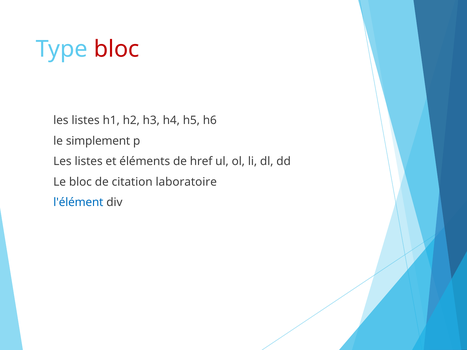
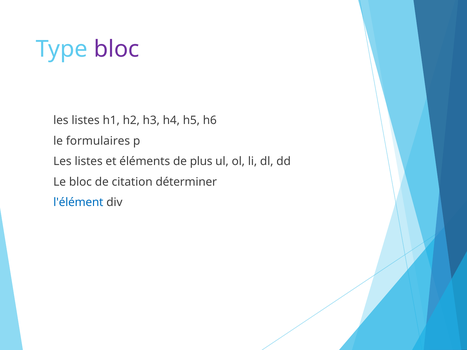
bloc at (117, 49) colour: red -> purple
simplement: simplement -> formulaires
href: href -> plus
laboratoire: laboratoire -> déterminer
